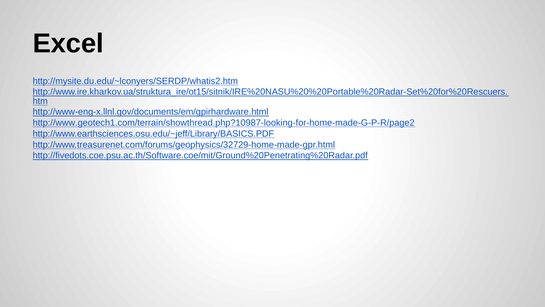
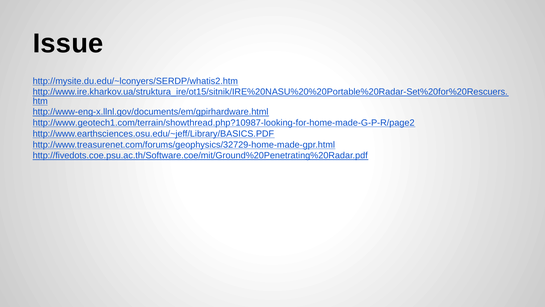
Excel: Excel -> Issue
